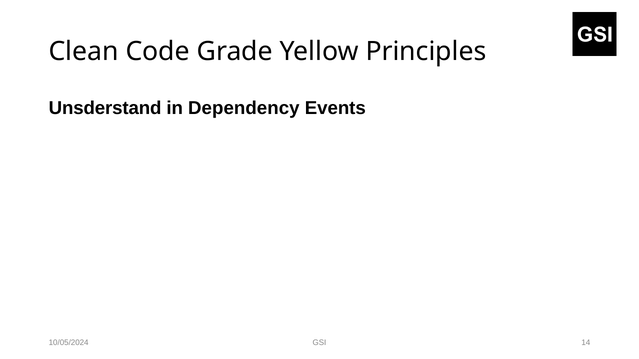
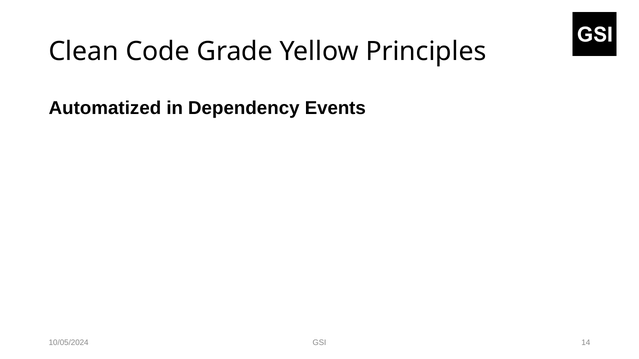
Unsderstand: Unsderstand -> Automatized
